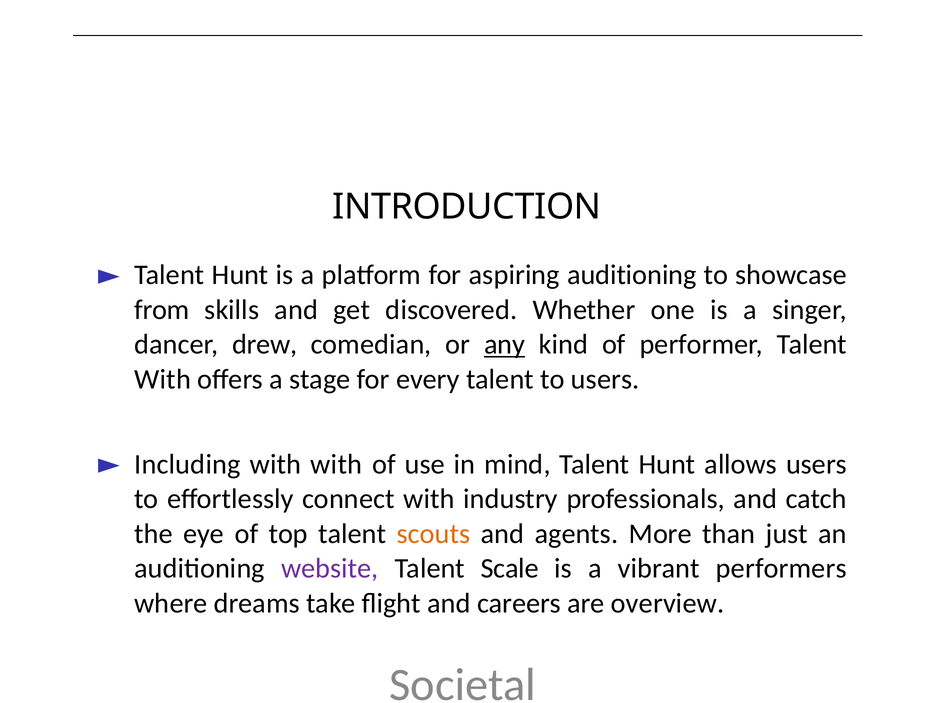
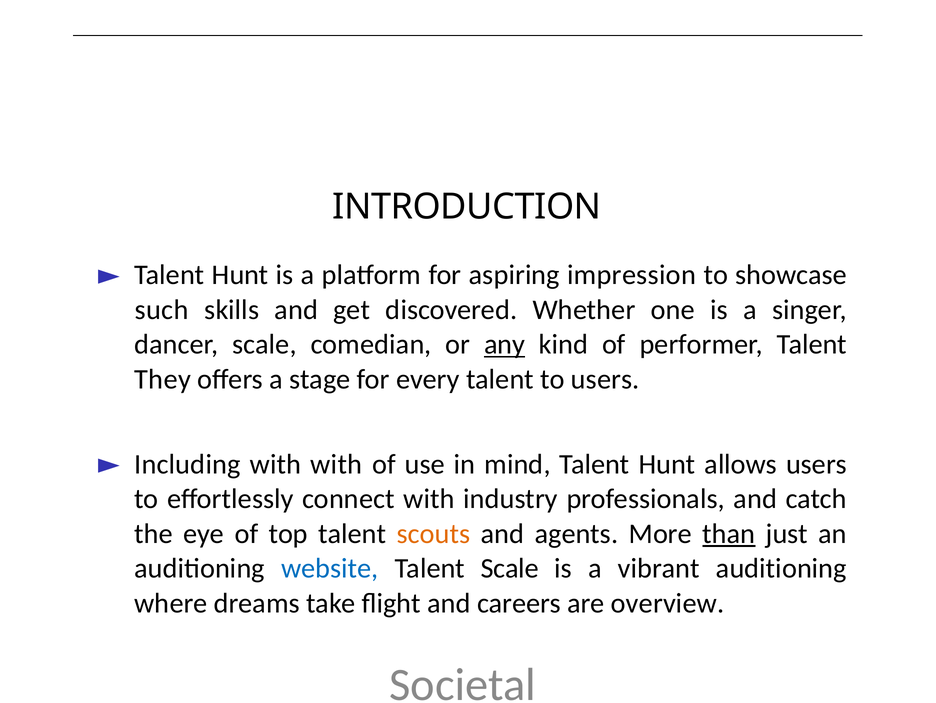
aspiring auditioning: auditioning -> impression
from: from -> such
dancer drew: drew -> scale
With at (163, 379): With -> They
than underline: none -> present
website colour: purple -> blue
vibrant performers: performers -> auditioning
